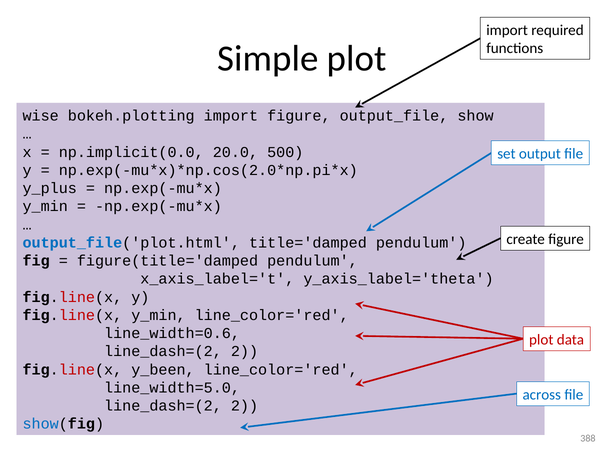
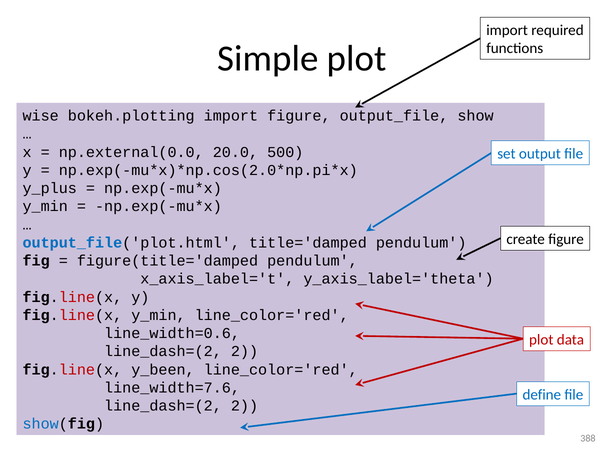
np.implicit(0.0: np.implicit(0.0 -> np.external(0.0
line_width=5.0: line_width=5.0 -> line_width=7.6
across: across -> define
